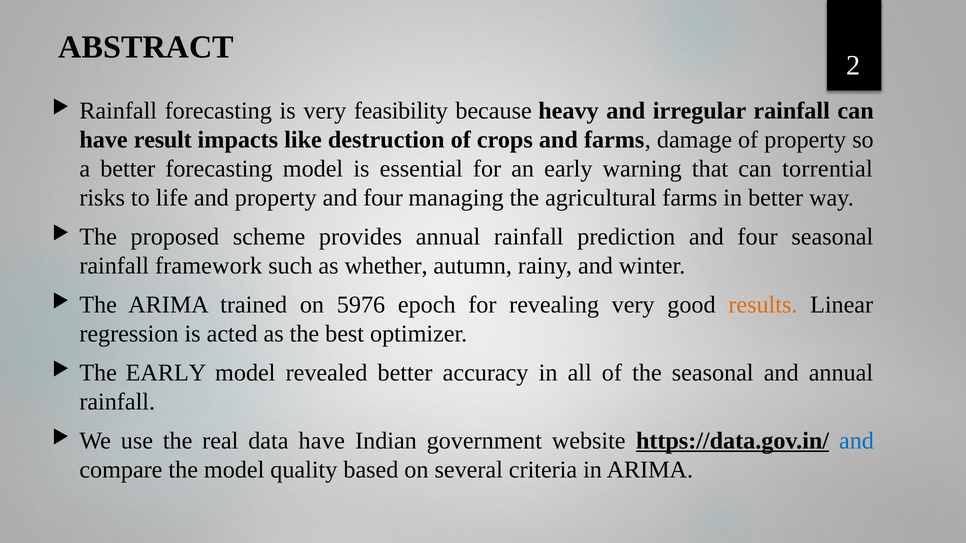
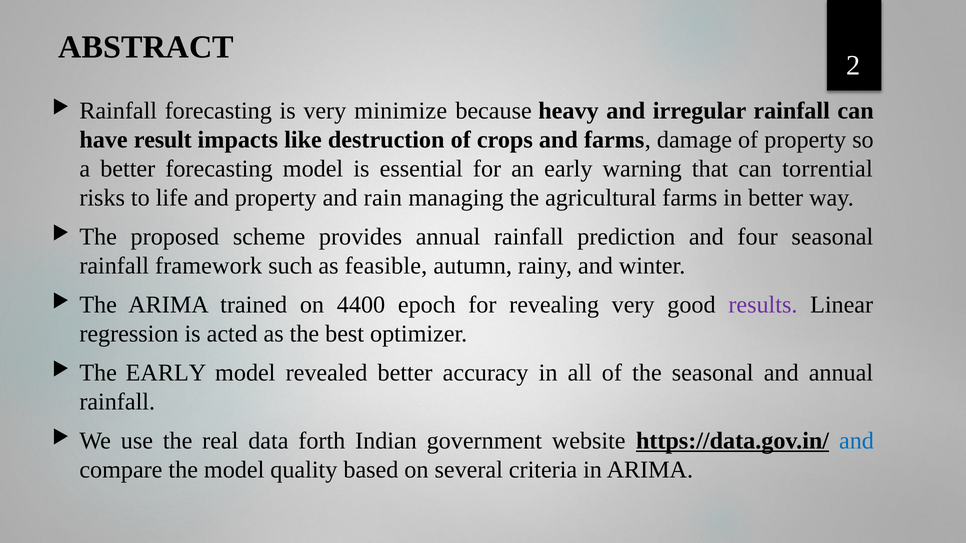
feasibility: feasibility -> minimize
property and four: four -> rain
whether: whether -> feasible
5976: 5976 -> 4400
results colour: orange -> purple
data have: have -> forth
